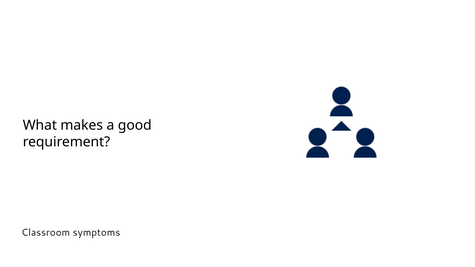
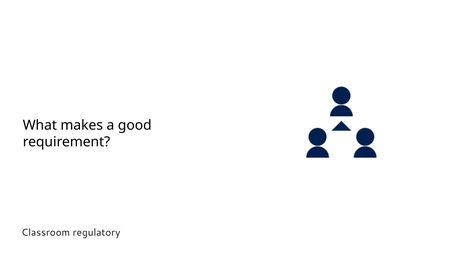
symptoms: symptoms -> regulatory
